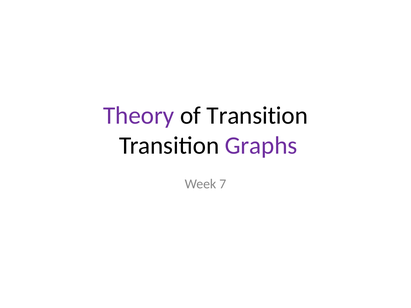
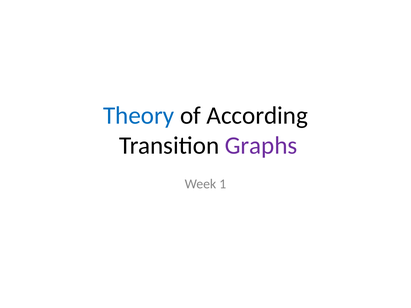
Theory colour: purple -> blue
of Transition: Transition -> According
7: 7 -> 1
